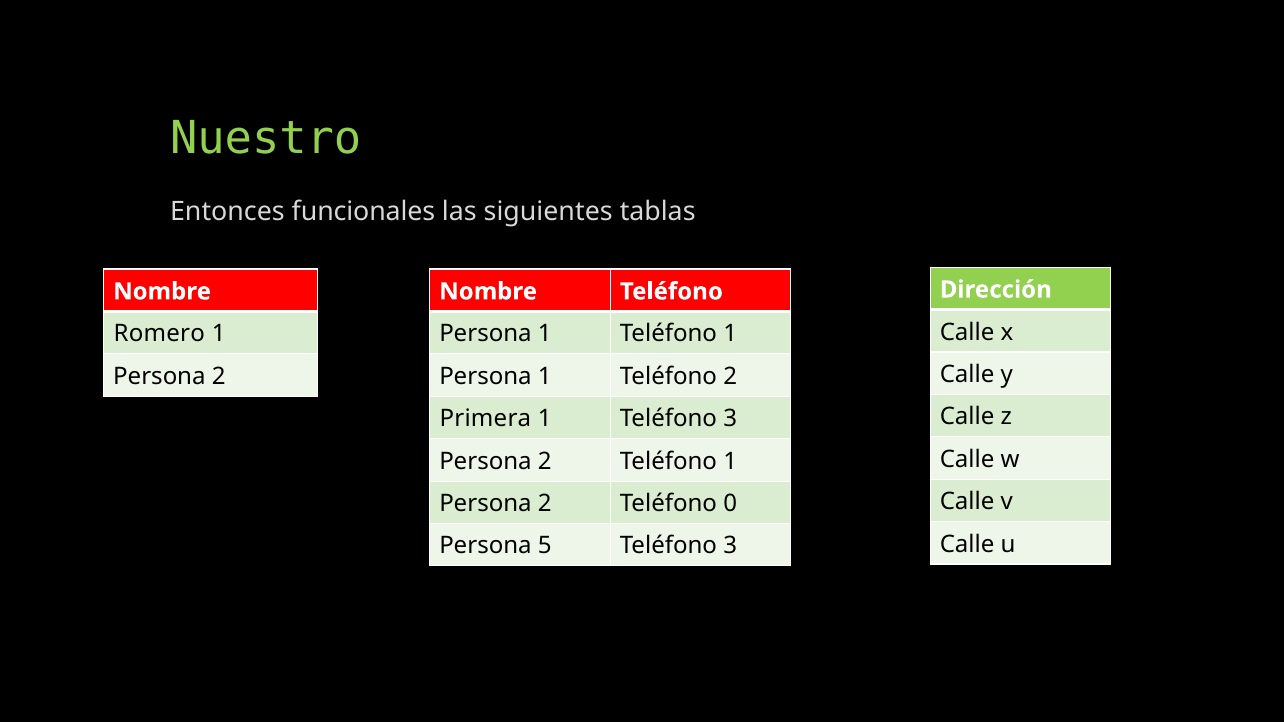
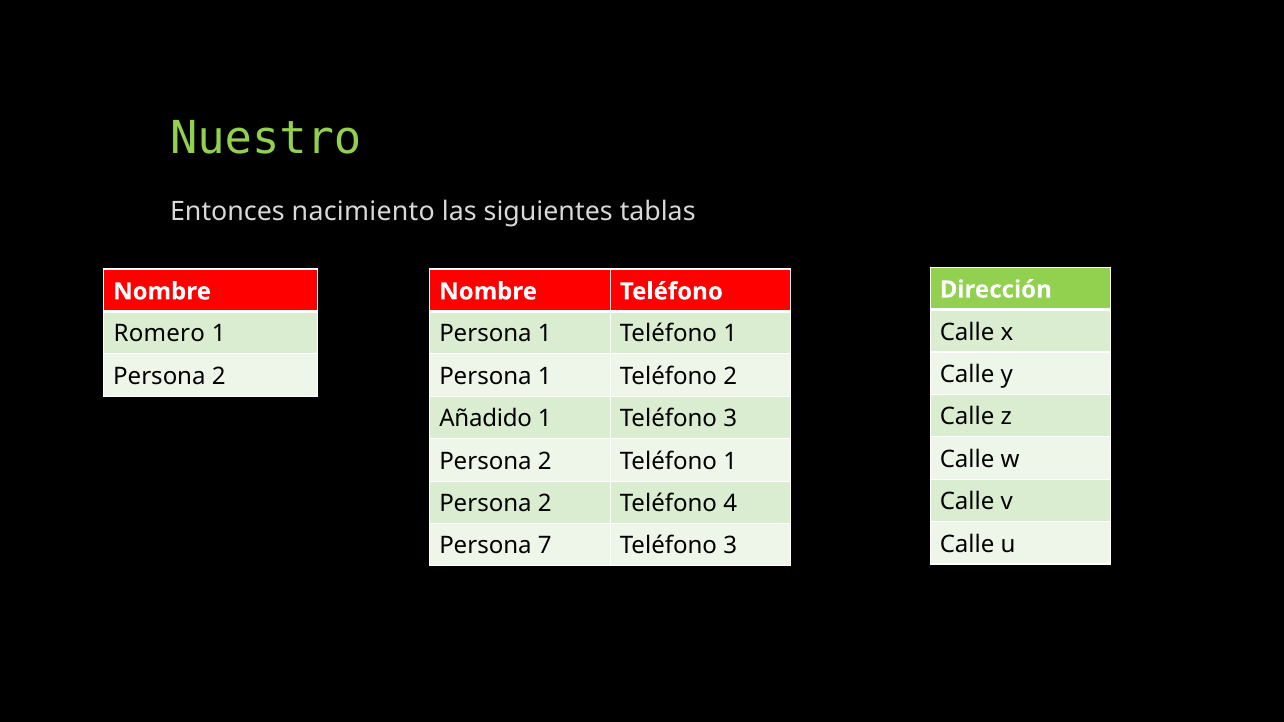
funcionales: funcionales -> nacimiento
Primera: Primera -> Añadido
0: 0 -> 4
5: 5 -> 7
